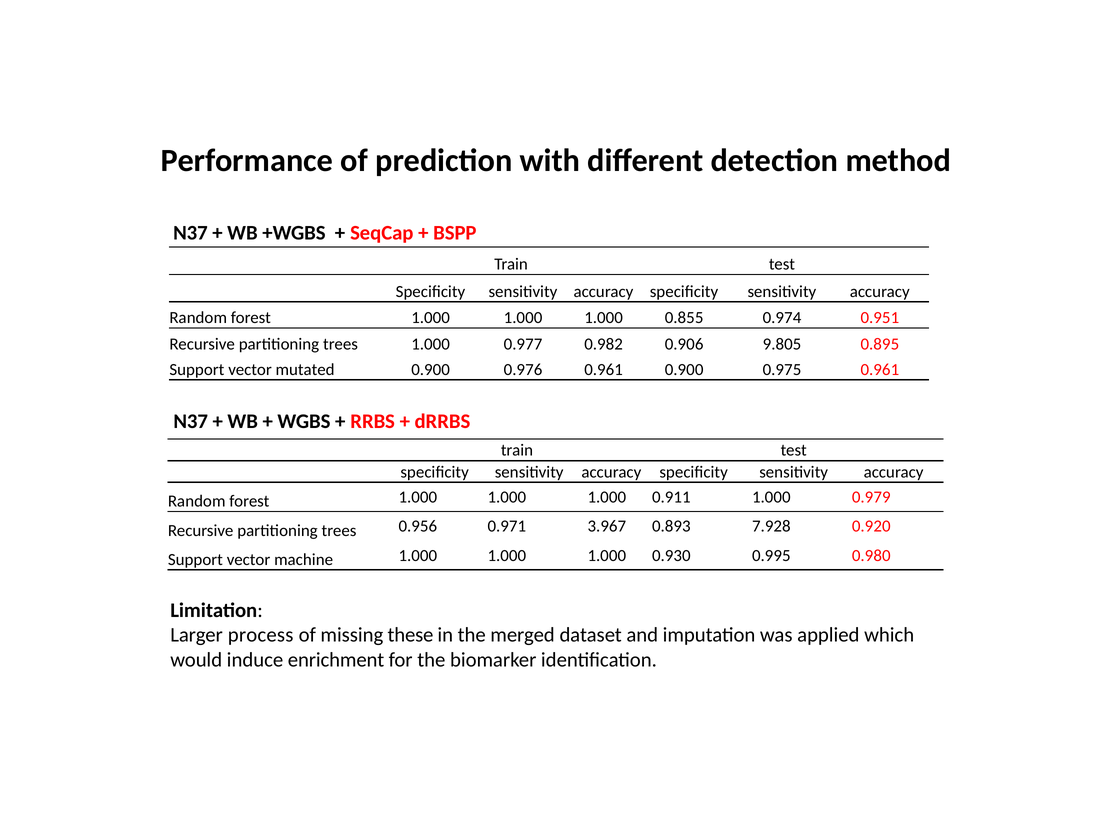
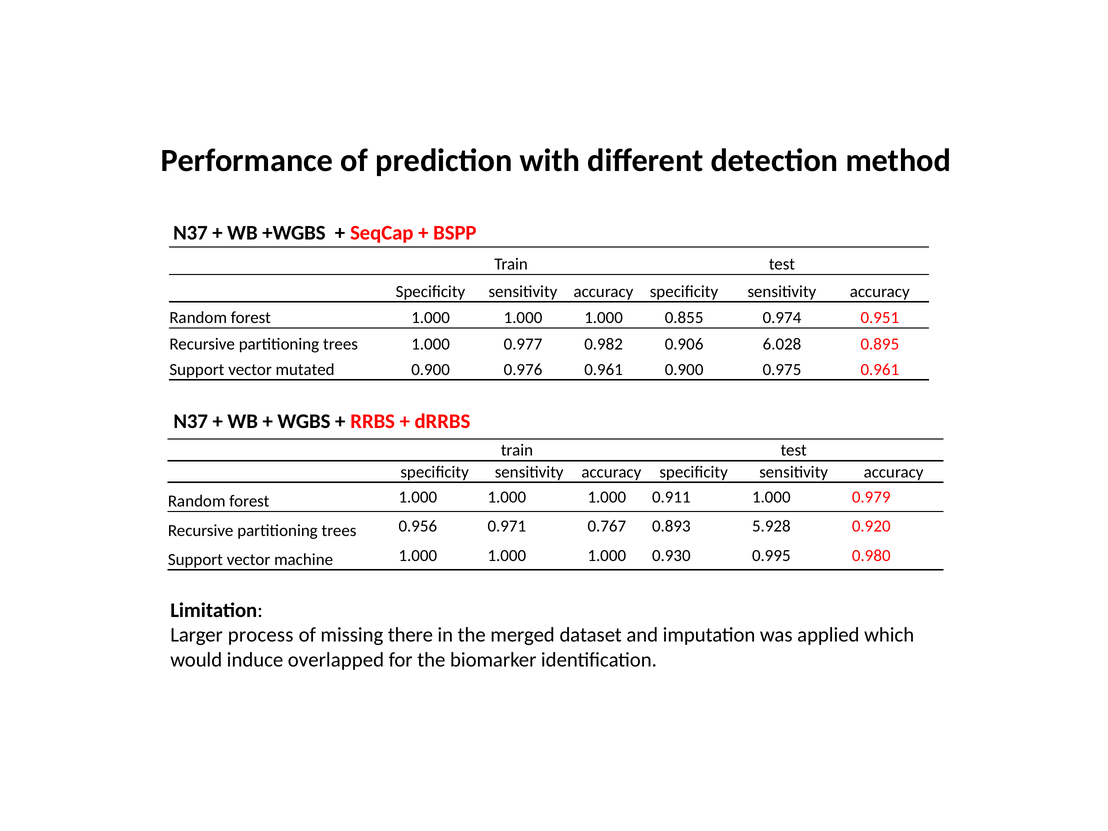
9.805: 9.805 -> 6.028
3.967: 3.967 -> 0.767
7.928: 7.928 -> 5.928
these: these -> there
enrichment: enrichment -> overlapped
